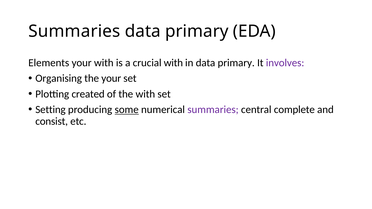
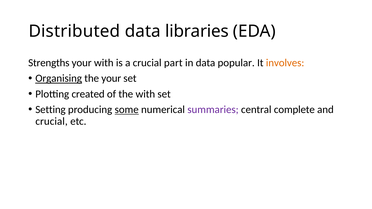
Summaries at (74, 31): Summaries -> Distributed
primary at (197, 31): primary -> libraries
Elements: Elements -> Strengths
crucial with: with -> part
in data primary: primary -> popular
involves colour: purple -> orange
Organising underline: none -> present
consist at (52, 121): consist -> crucial
